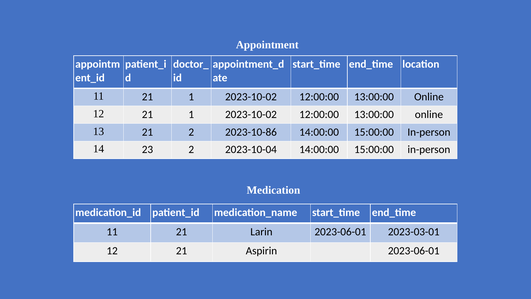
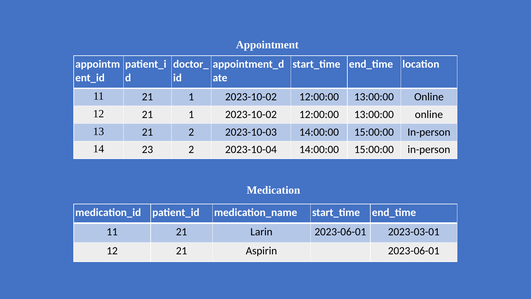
2023-10-86: 2023-10-86 -> 2023-10-03
